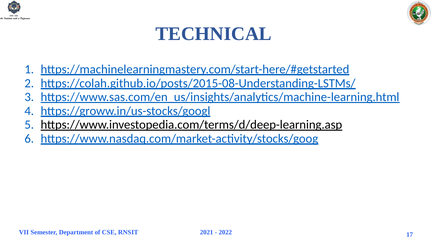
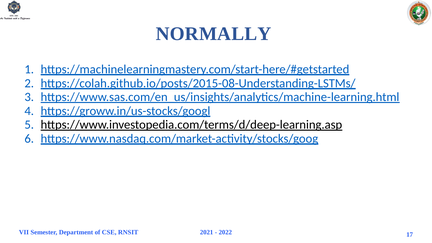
TECHNICAL: TECHNICAL -> NORMALLY
